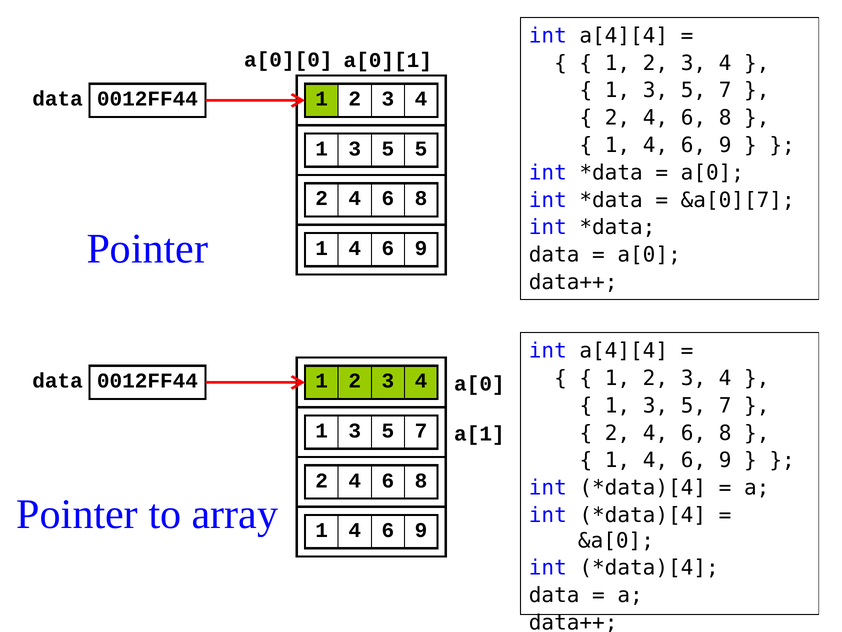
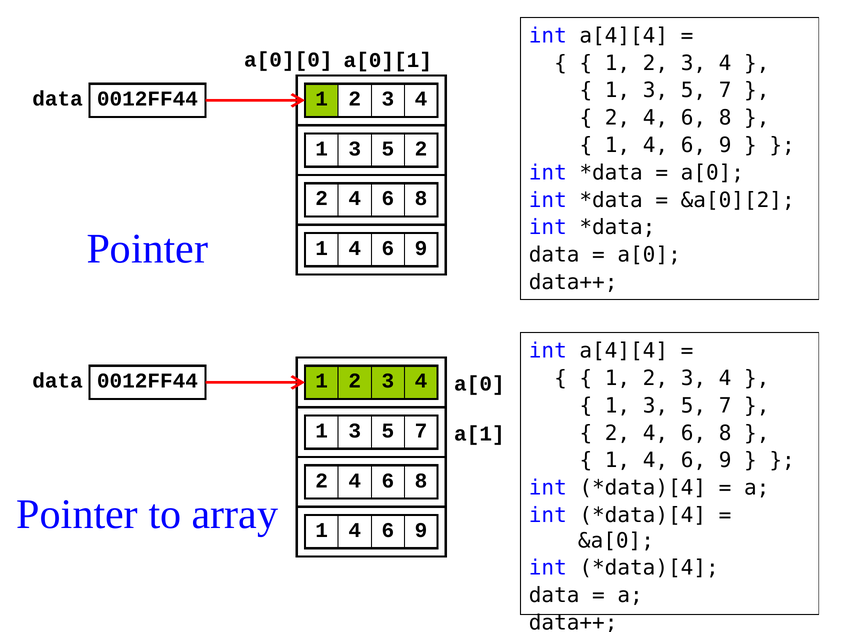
5 5: 5 -> 2
&a[0][7: &a[0][7 -> &a[0][2
